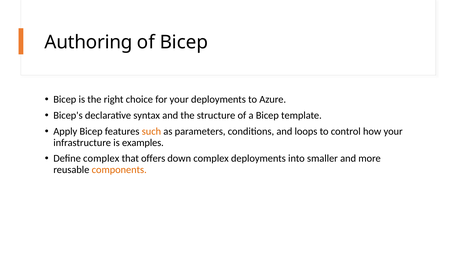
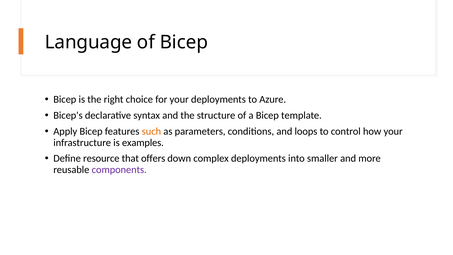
Authoring: Authoring -> Language
Define complex: complex -> resource
components colour: orange -> purple
